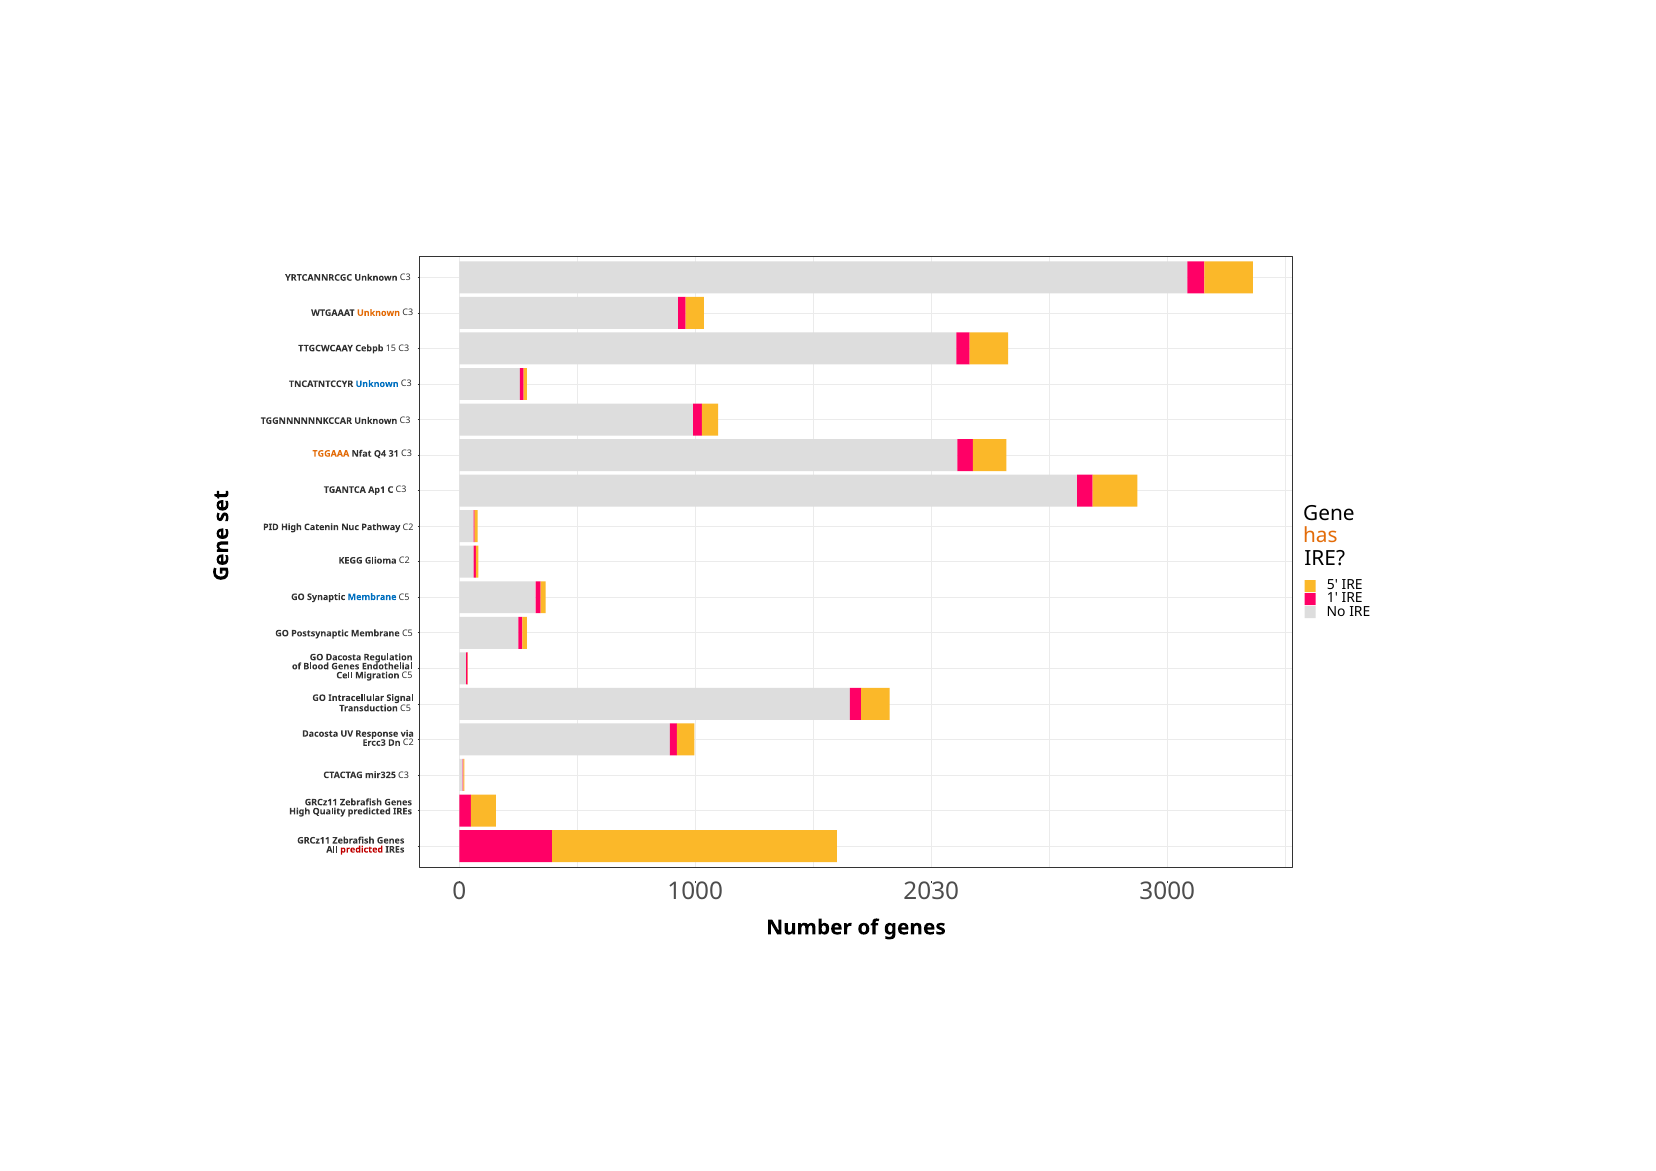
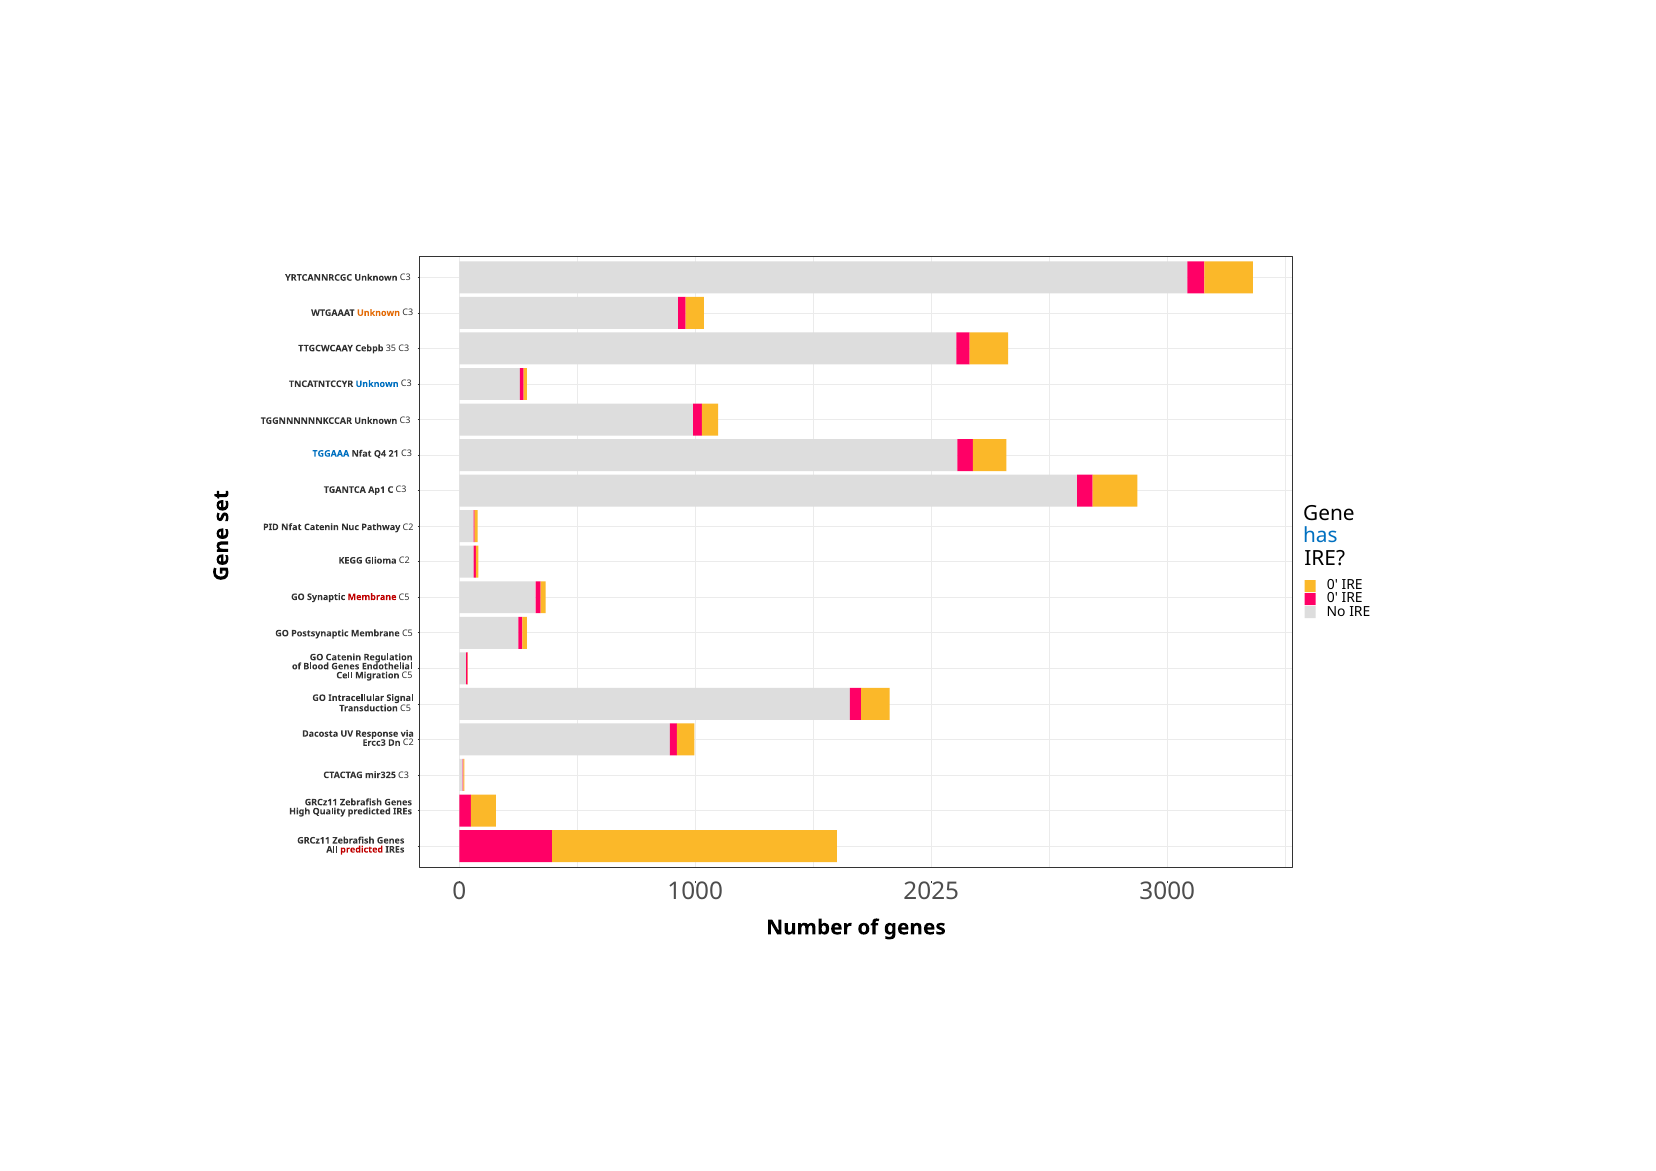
15: 15 -> 35
TGGAAA colour: orange -> blue
31: 31 -> 21
PID High: High -> Nfat
has colour: orange -> blue
5 at (1332, 585): 5 -> 0
1 at (1332, 598): 1 -> 0
Membrane at (372, 597) colour: blue -> red
GO Dacosta: Dacosta -> Catenin
2030: 2030 -> 2025
